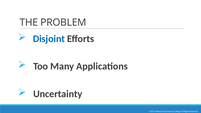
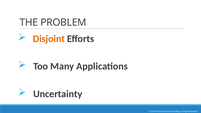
Disjoint colour: blue -> orange
